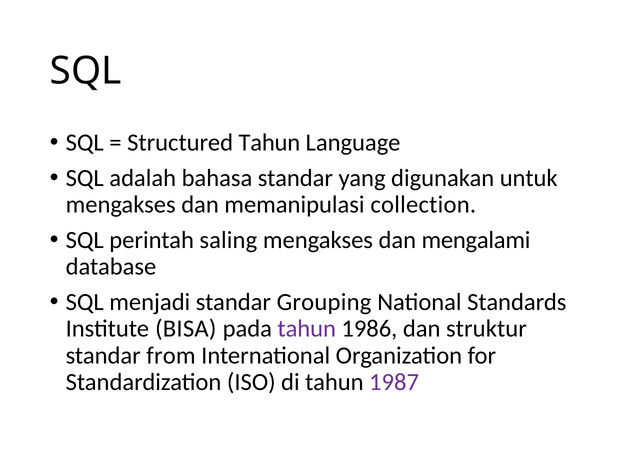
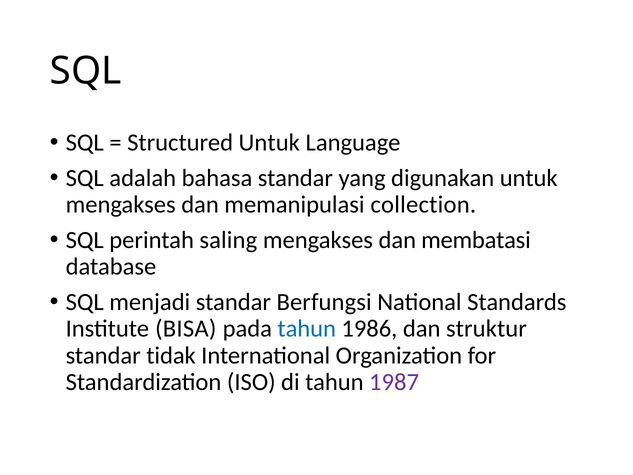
Structured Tahun: Tahun -> Untuk
mengalami: mengalami -> membatasi
Grouping: Grouping -> Berfungsi
tahun at (307, 329) colour: purple -> blue
from: from -> tidak
